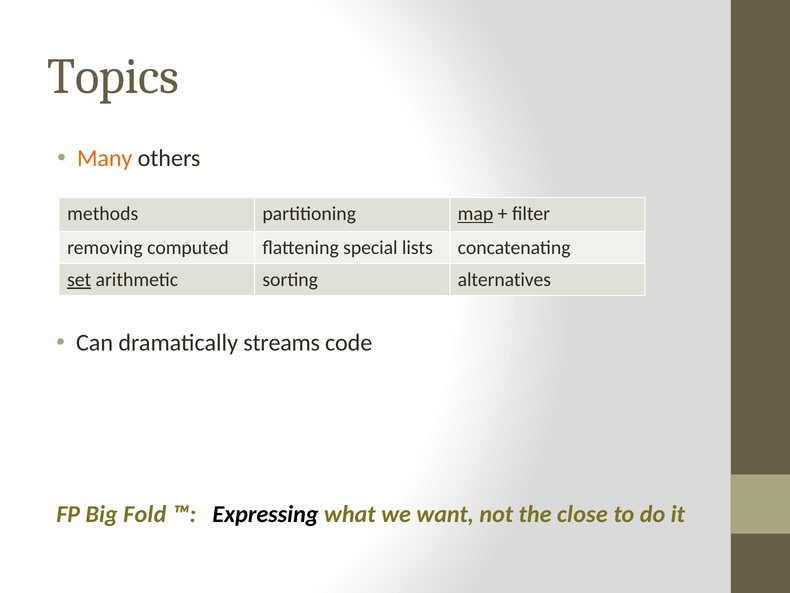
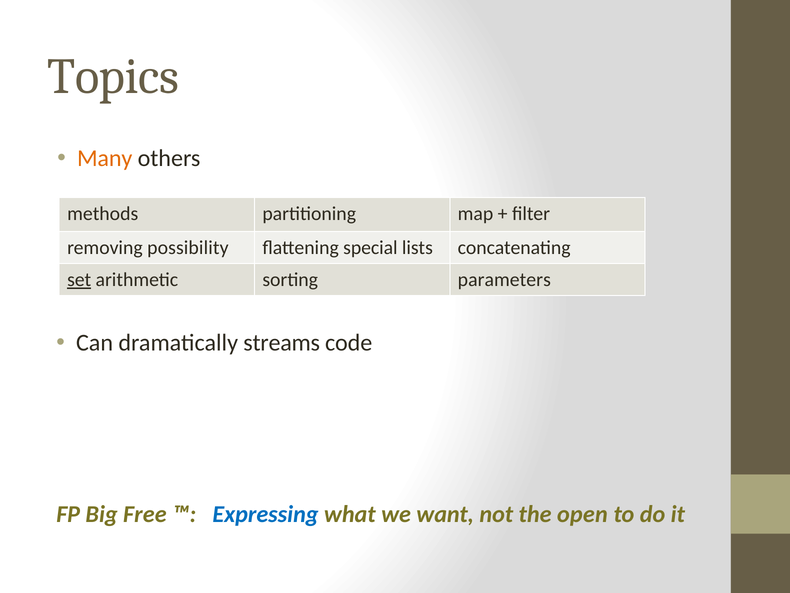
map underline: present -> none
computed: computed -> possibility
alternatives: alternatives -> parameters
Fold: Fold -> Free
Expressing colour: black -> blue
close: close -> open
